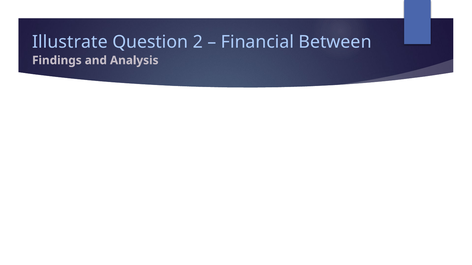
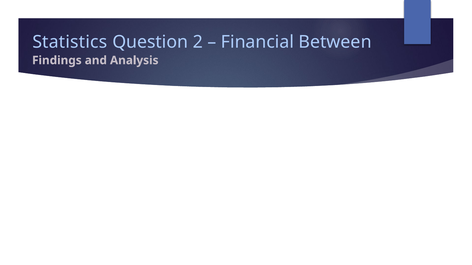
Illustrate: Illustrate -> Statistics
